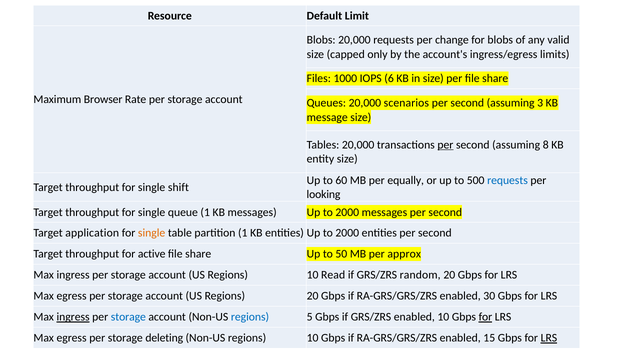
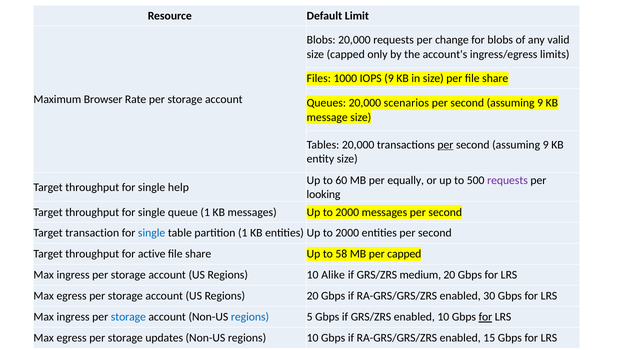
IOPS 6: 6 -> 9
3 at (540, 103): 3 -> 9
8 at (546, 145): 8 -> 9
requests at (507, 180) colour: blue -> purple
shift: shift -> help
application: application -> transaction
single at (152, 233) colour: orange -> blue
50: 50 -> 58
per approx: approx -> capped
Read: Read -> Alike
random: random -> medium
ingress at (73, 317) underline: present -> none
deleting: deleting -> updates
LRS at (549, 338) underline: present -> none
